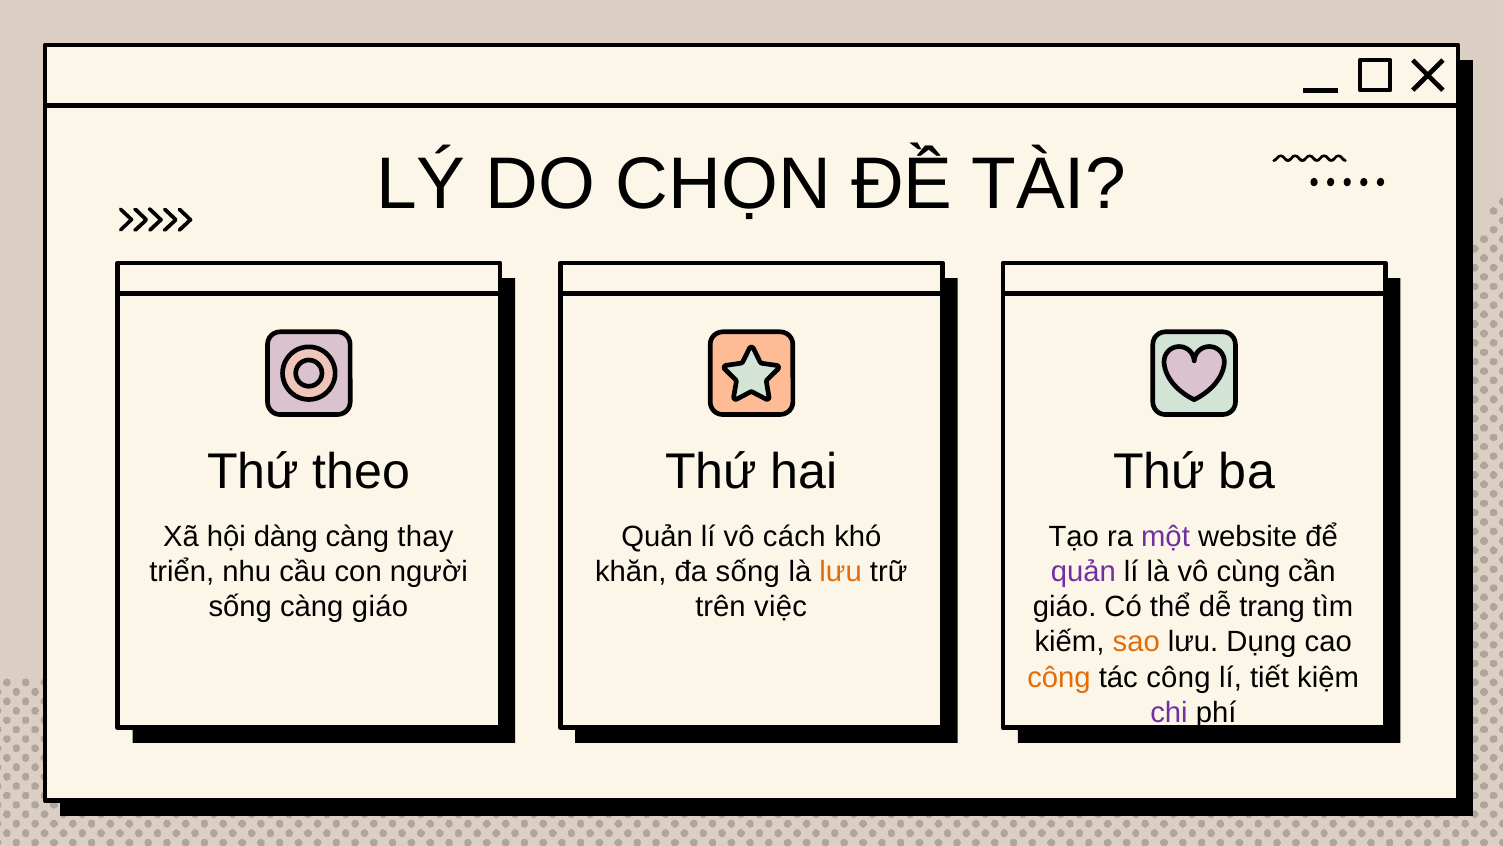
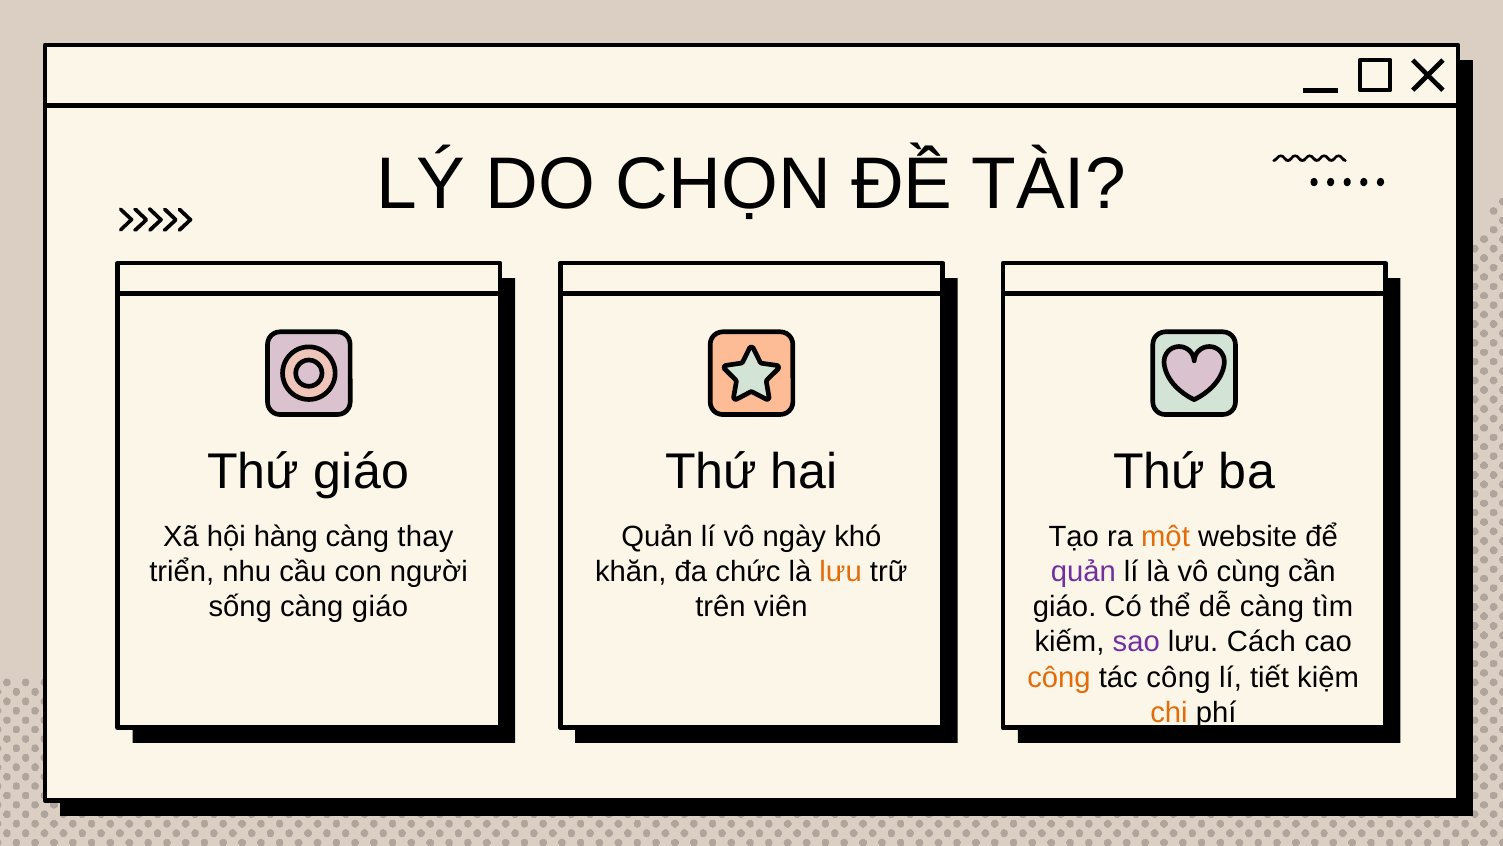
Thứ theo: theo -> giáo
dàng: dàng -> hàng
cách: cách -> ngày
một colour: purple -> orange
đa sống: sống -> chức
việc: việc -> viên
dễ trang: trang -> càng
sao colour: orange -> purple
Dụng: Dụng -> Cách
chi colour: purple -> orange
